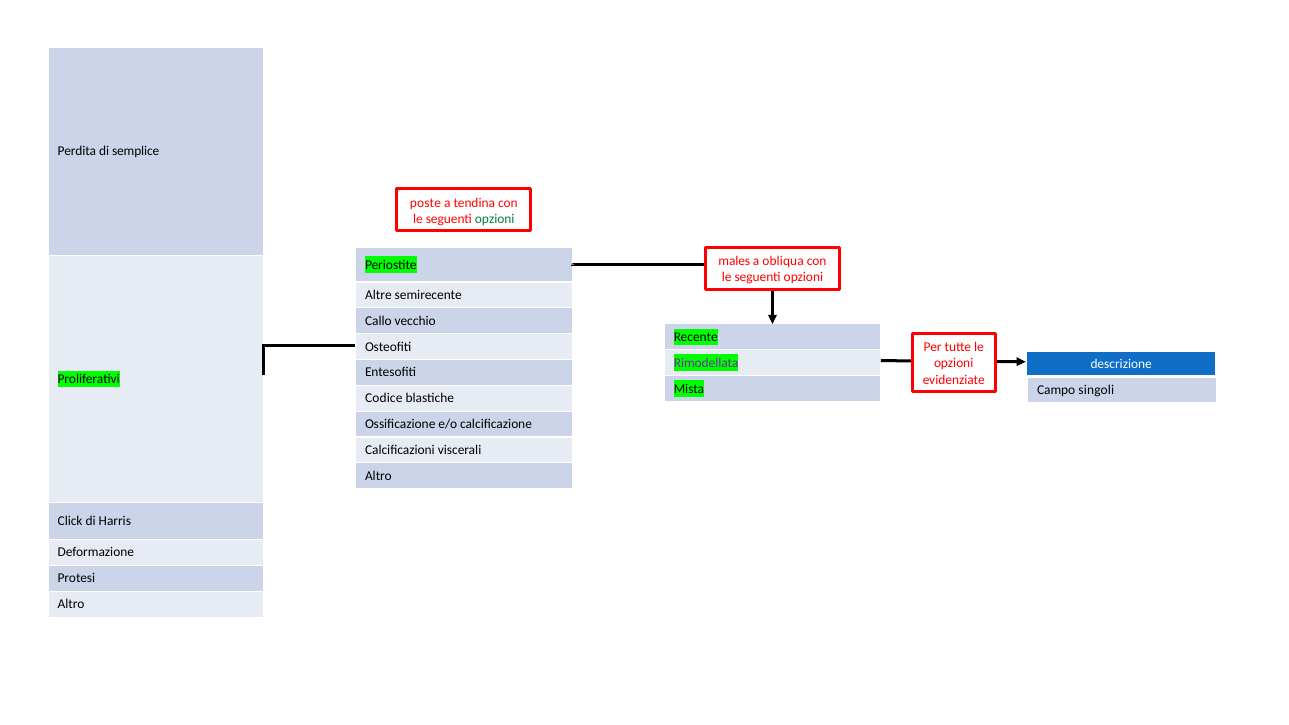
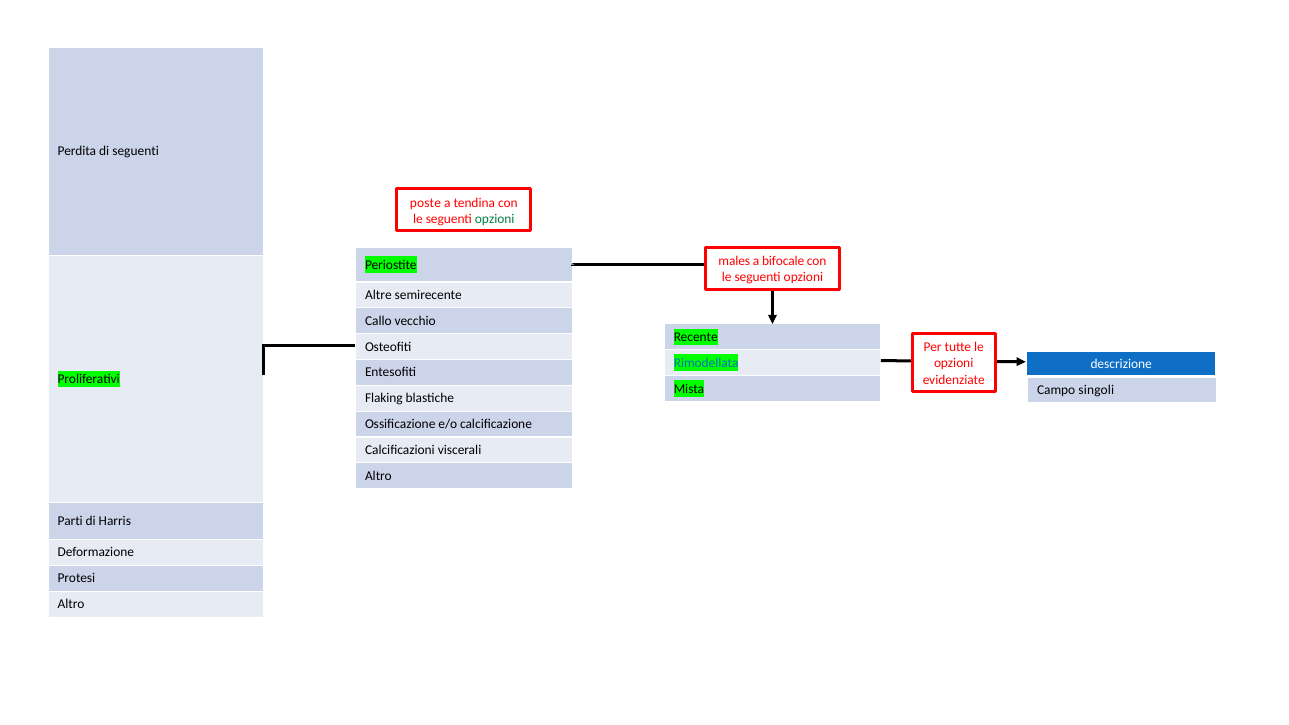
di semplice: semplice -> seguenti
obliqua: obliqua -> bifocale
Rimodellata colour: purple -> blue
Codice: Codice -> Flaking
Click: Click -> Parti
